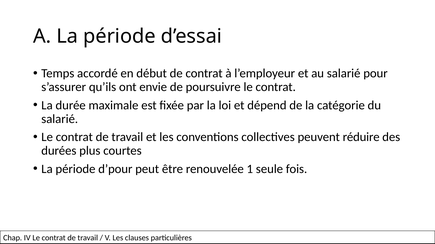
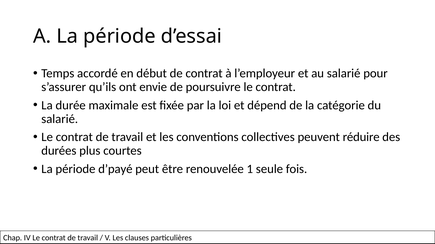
d’pour: d’pour -> d’payé
